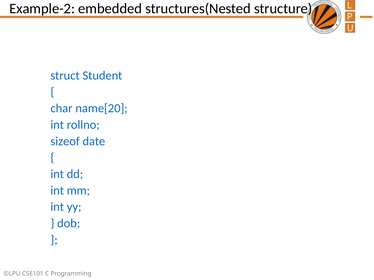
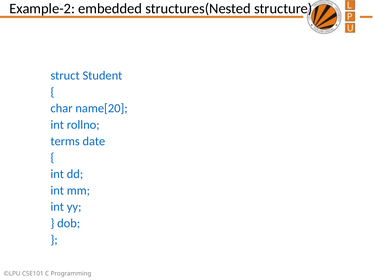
sizeof: sizeof -> terms
